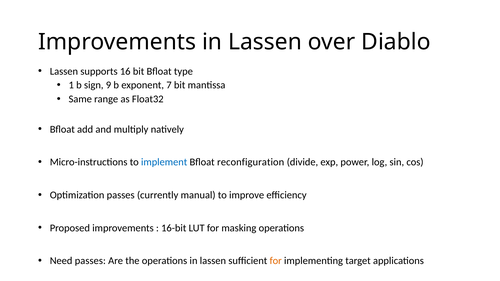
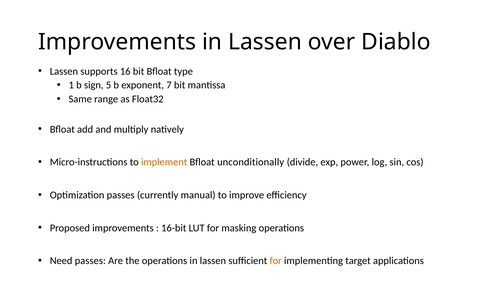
9: 9 -> 5
implement colour: blue -> orange
reconfiguration: reconfiguration -> unconditionally
